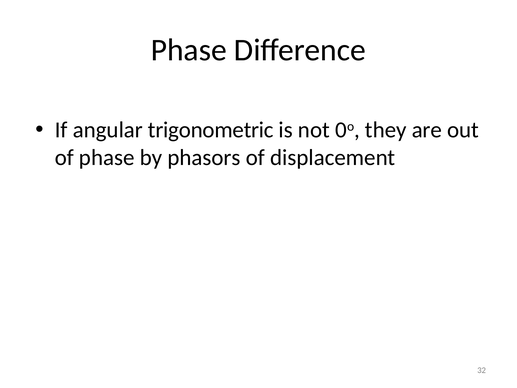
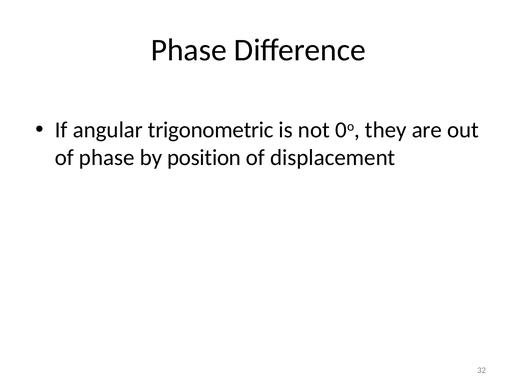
phasors: phasors -> position
